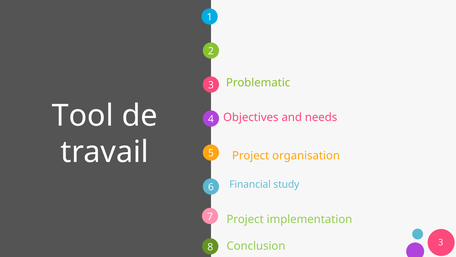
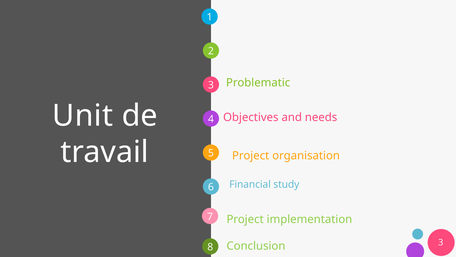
Tool: Tool -> Unit
